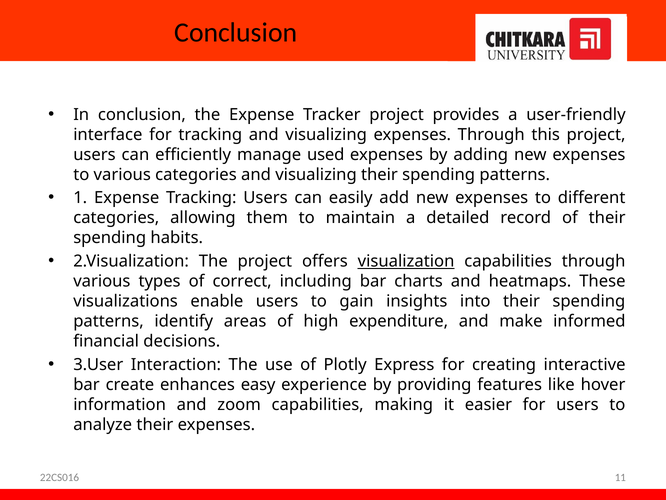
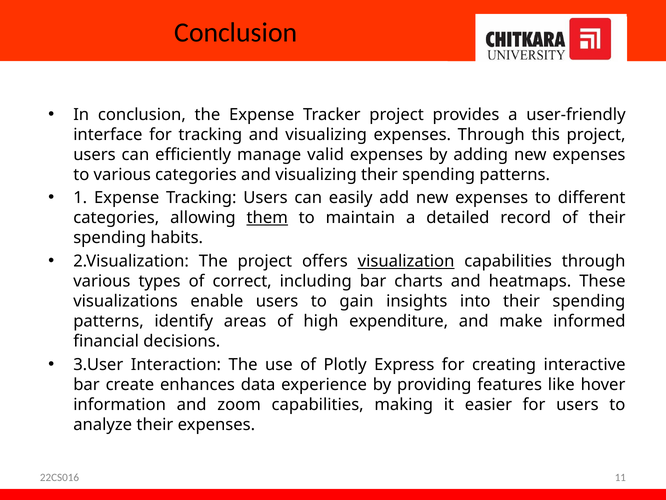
used: used -> valid
them underline: none -> present
easy: easy -> data
